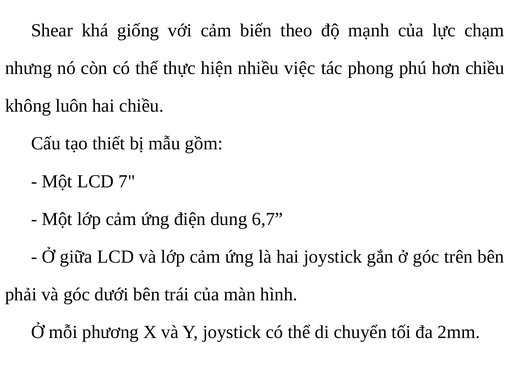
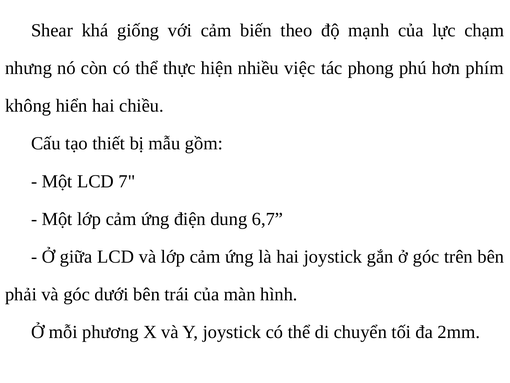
hơn chiều: chiều -> phím
luôn: luôn -> hiển
